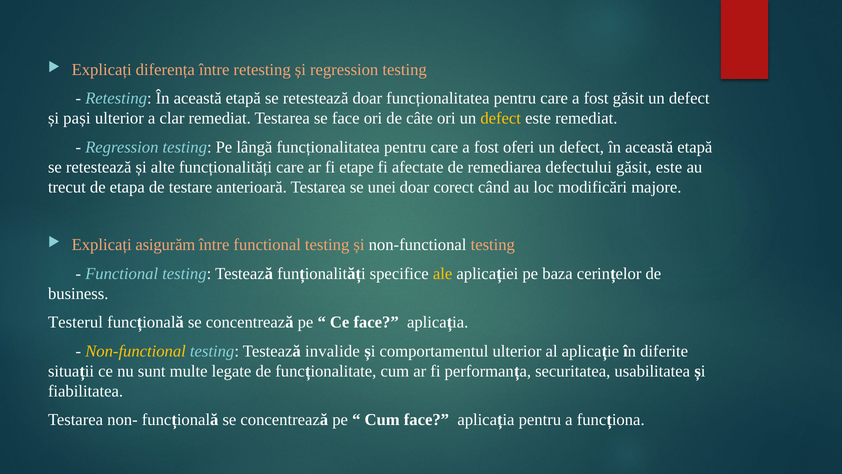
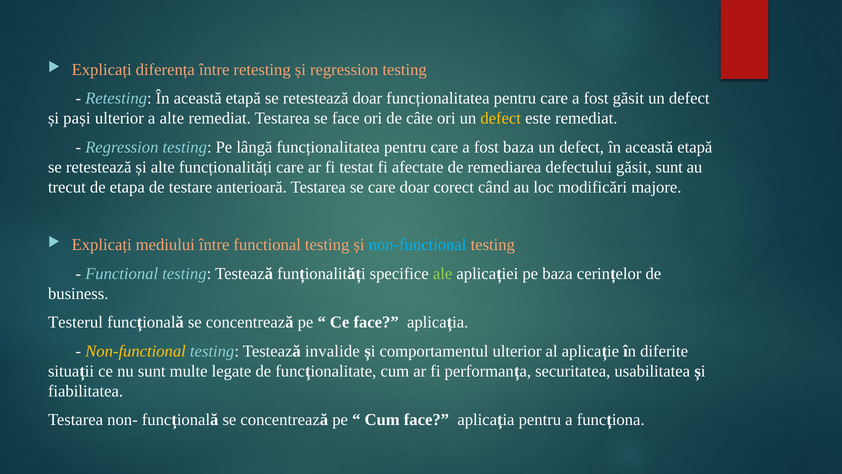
a clar: clar -> alte
fost oferi: oferi -> baza
etape: etape -> testat
găsit este: este -> sunt
se unei: unei -> care
asigurăm: asigurăm -> mediului
non-functional at (418, 245) colour: white -> light blue
ale colour: yellow -> light green
